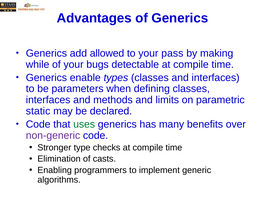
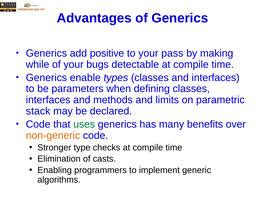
allowed: allowed -> positive
static: static -> stack
non-generic colour: purple -> orange
